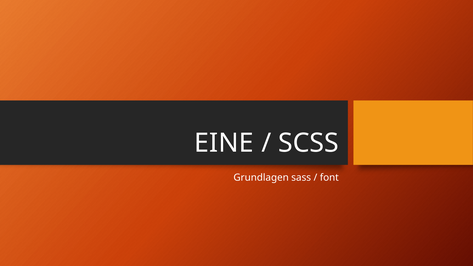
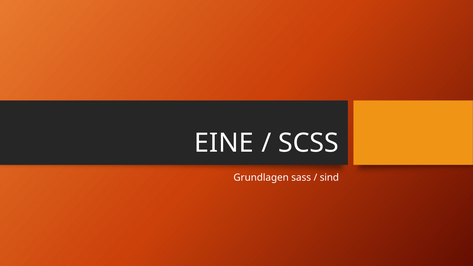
font: font -> sind
